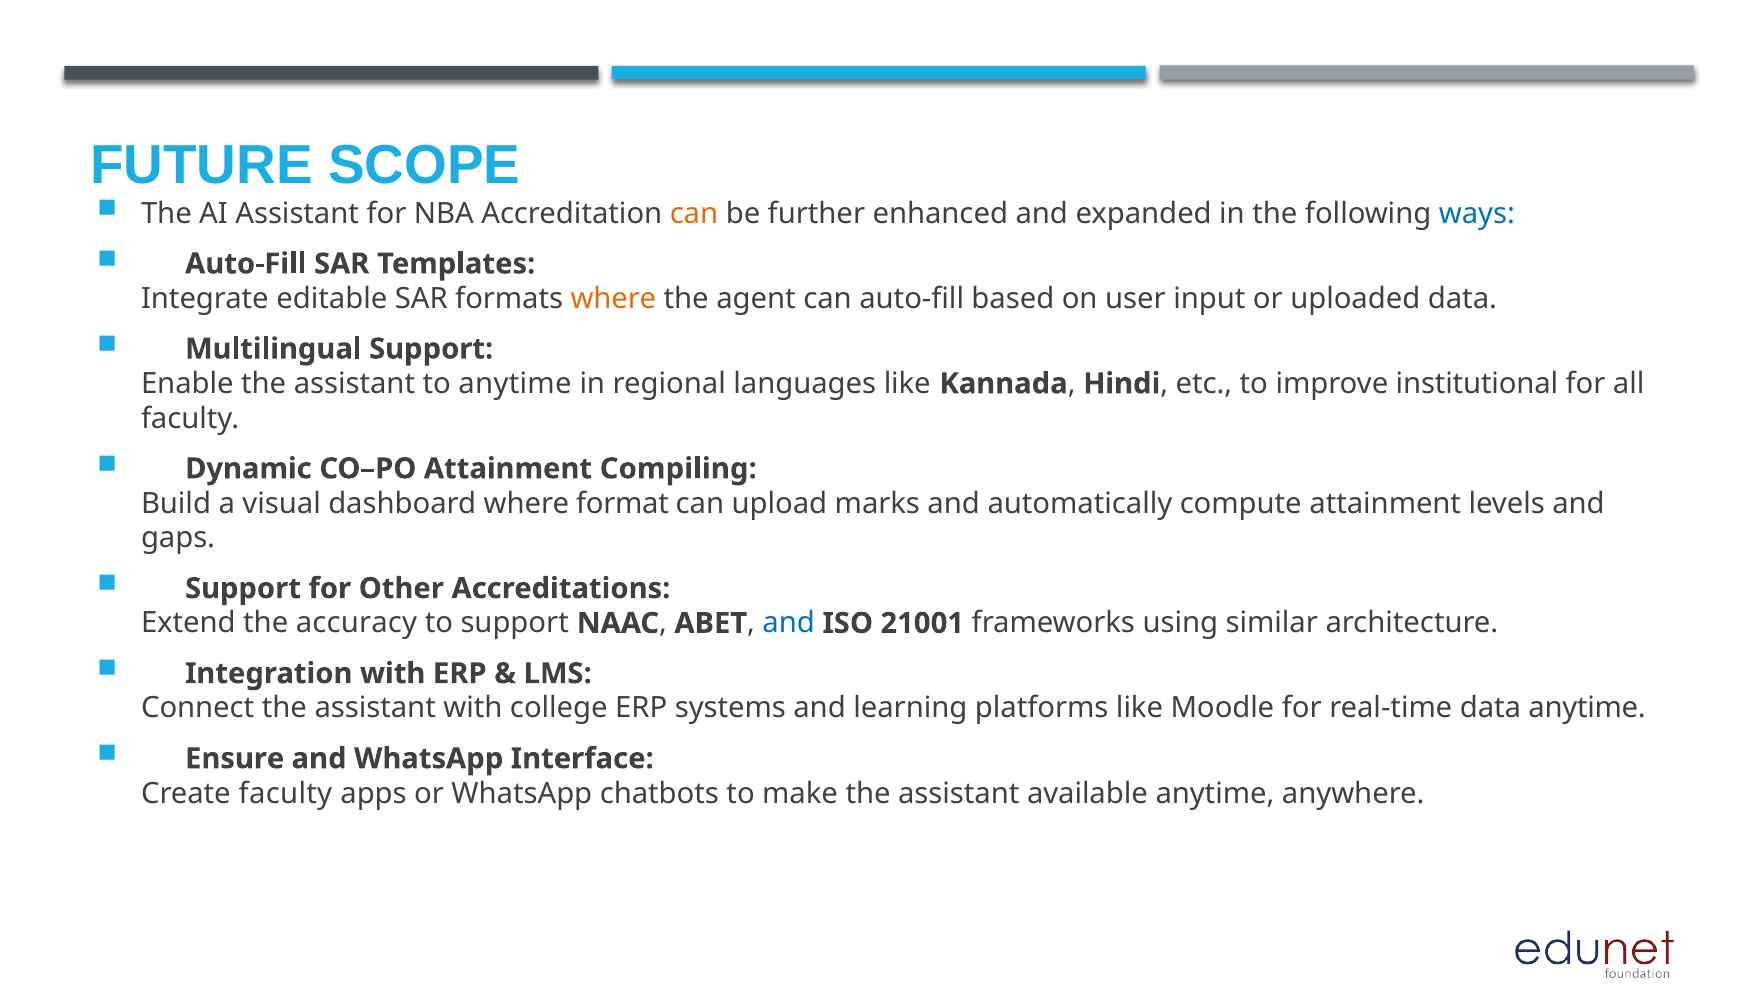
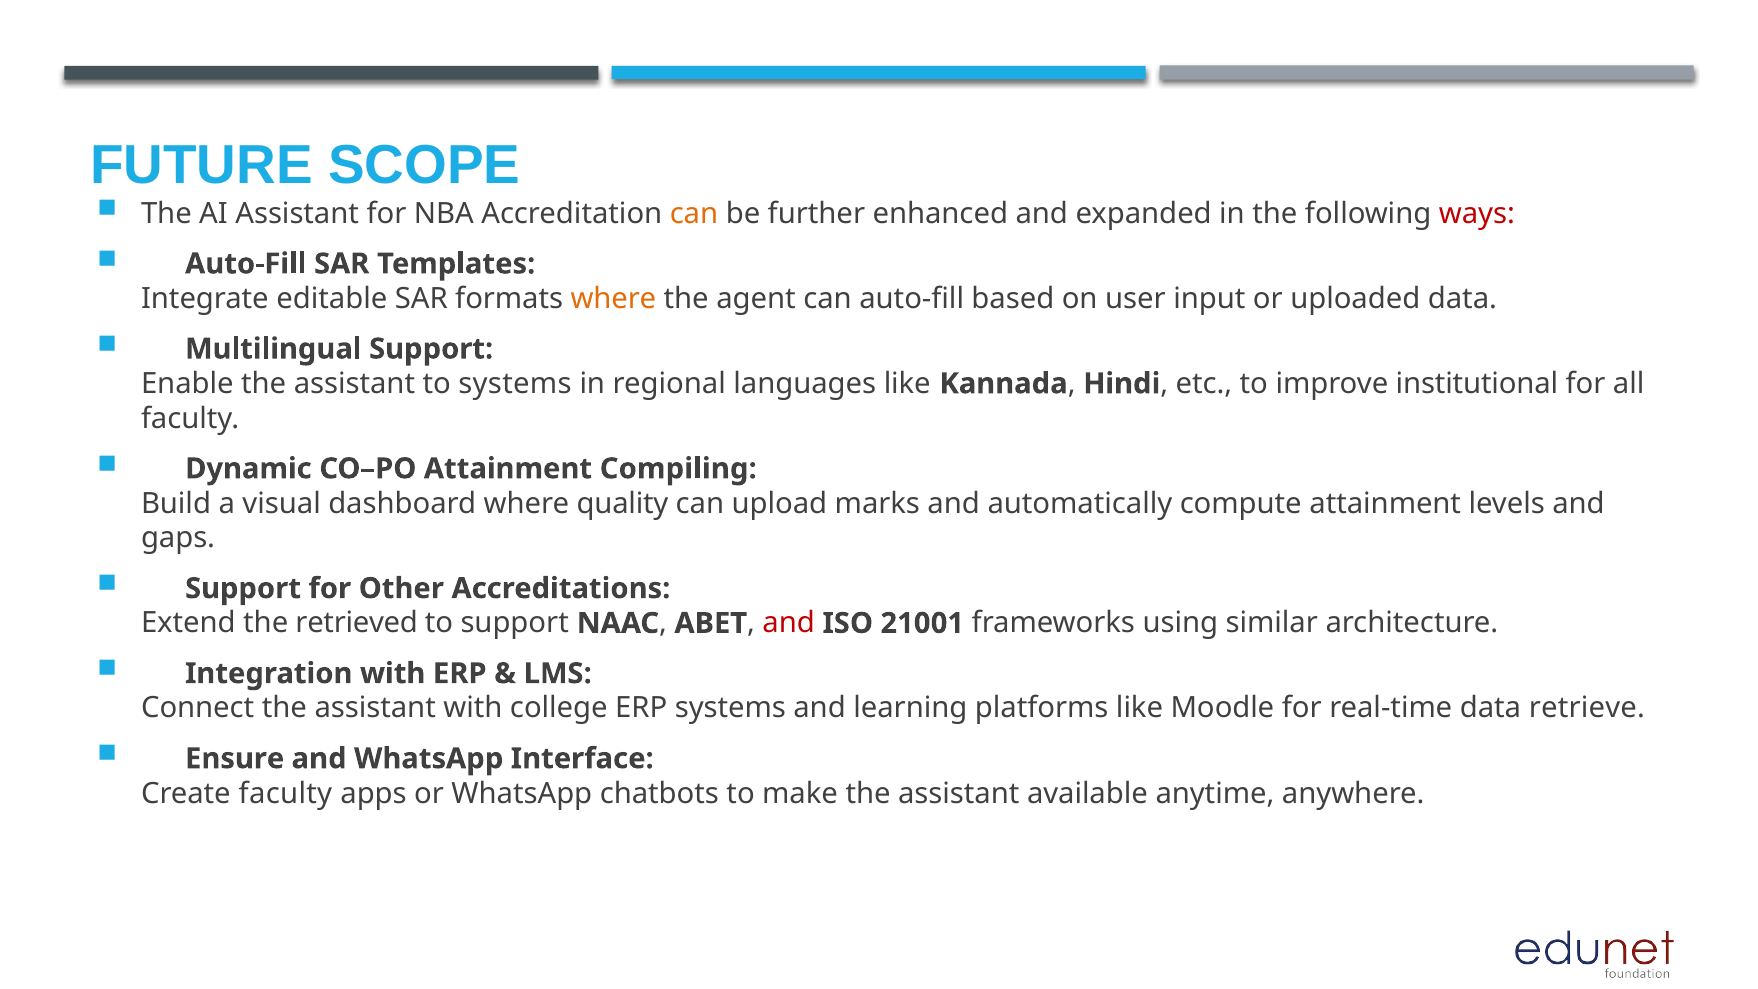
ways colour: blue -> red
to anytime: anytime -> systems
format: format -> quality
accuracy: accuracy -> retrieved
and at (789, 623) colour: blue -> red
data anytime: anytime -> retrieve
